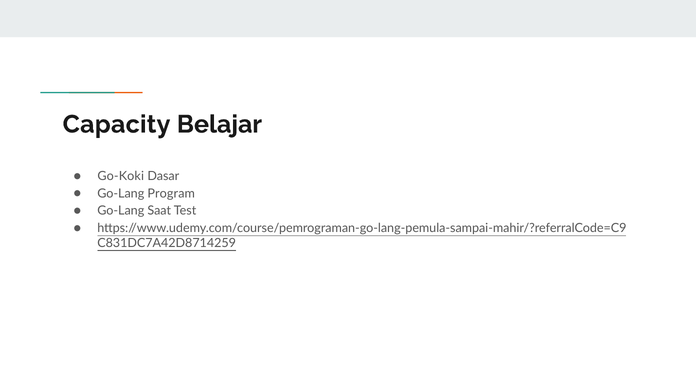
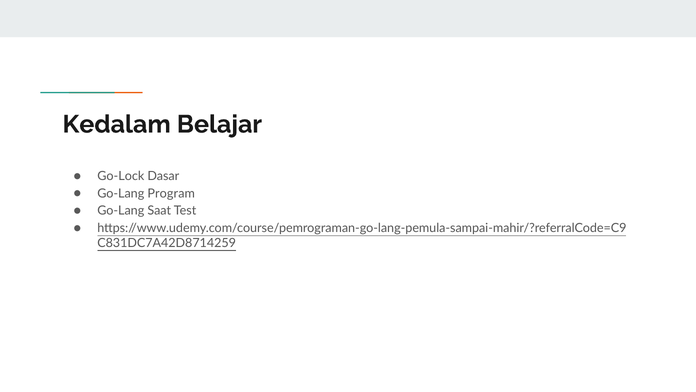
Capacity: Capacity -> Kedalam
Go-Koki: Go-Koki -> Go-Lock
